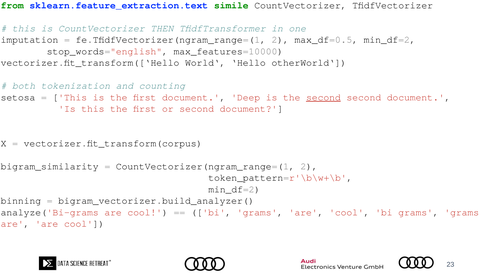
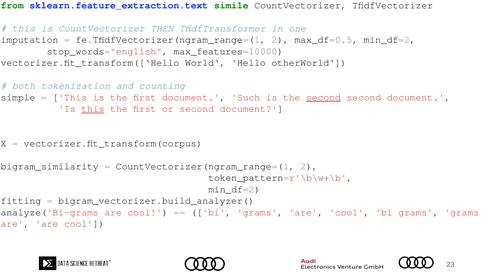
setosa: setosa -> simple
Deep: Deep -> Such
this at (93, 109) underline: none -> present
binning: binning -> fitting
